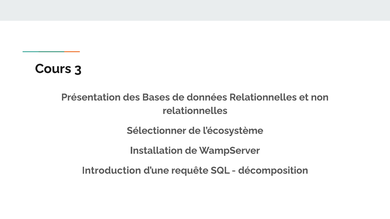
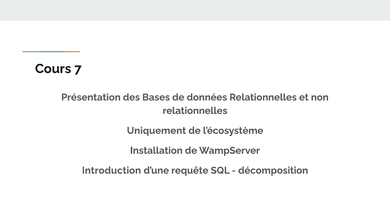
3: 3 -> 7
Sélectionner: Sélectionner -> Uniquement
